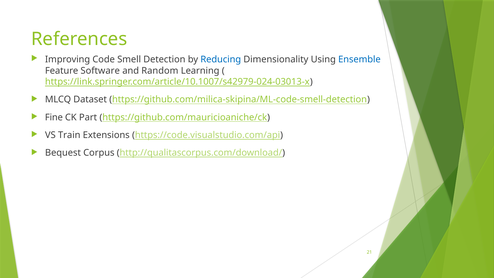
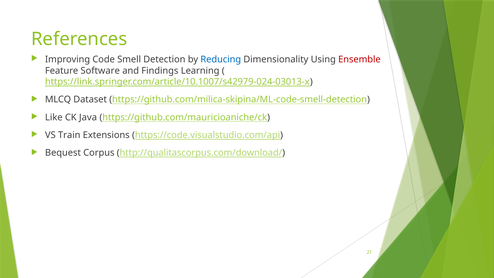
Ensemble colour: blue -> red
Random: Random -> Findings
Fine: Fine -> Like
Part: Part -> Java
